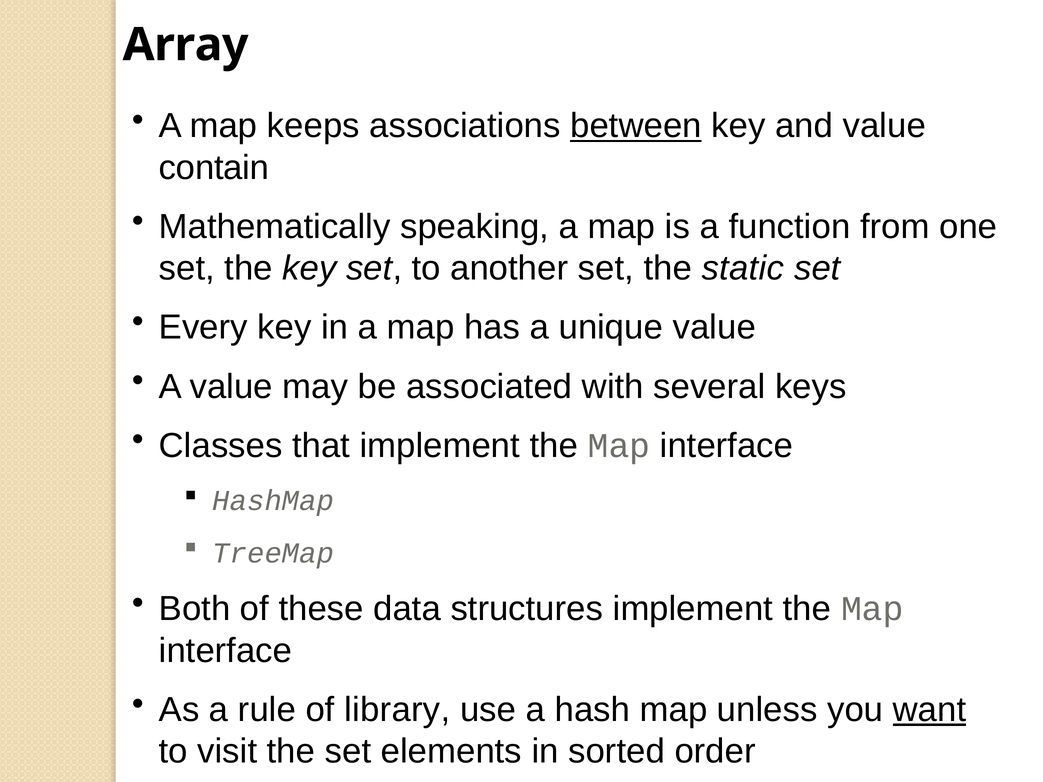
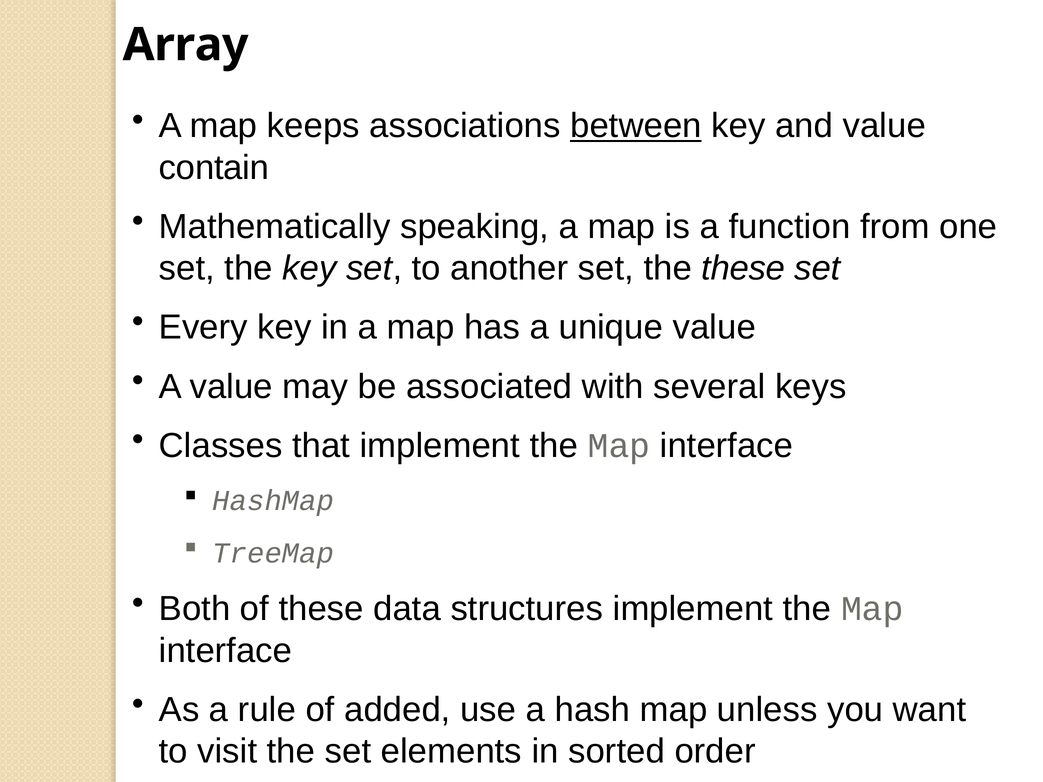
the static: static -> these
library: library -> added
want underline: present -> none
